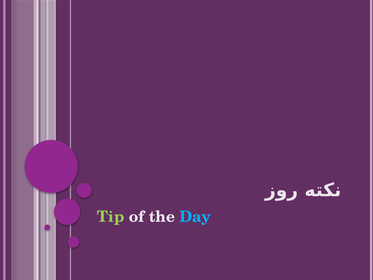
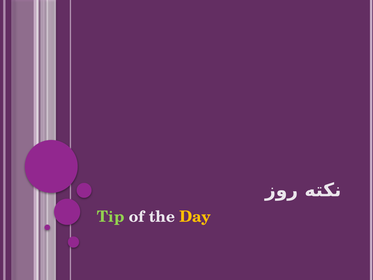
Day colour: light blue -> yellow
